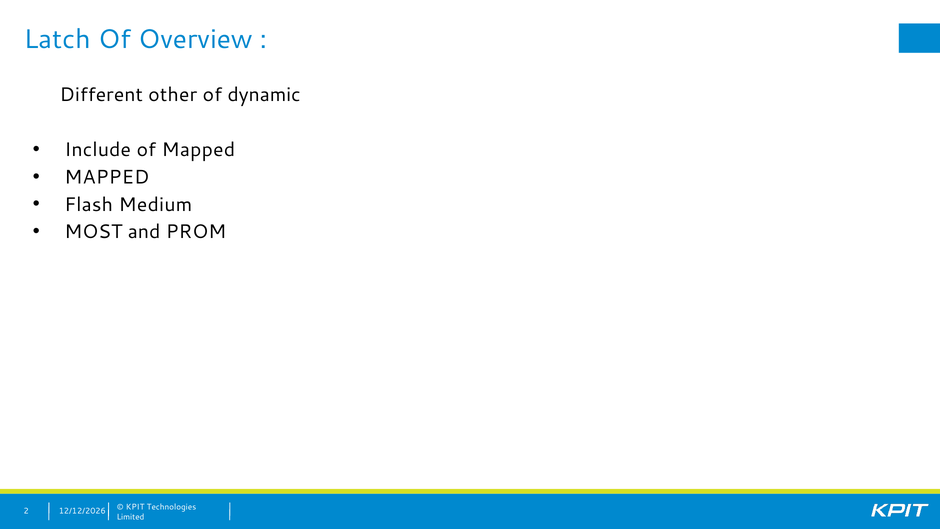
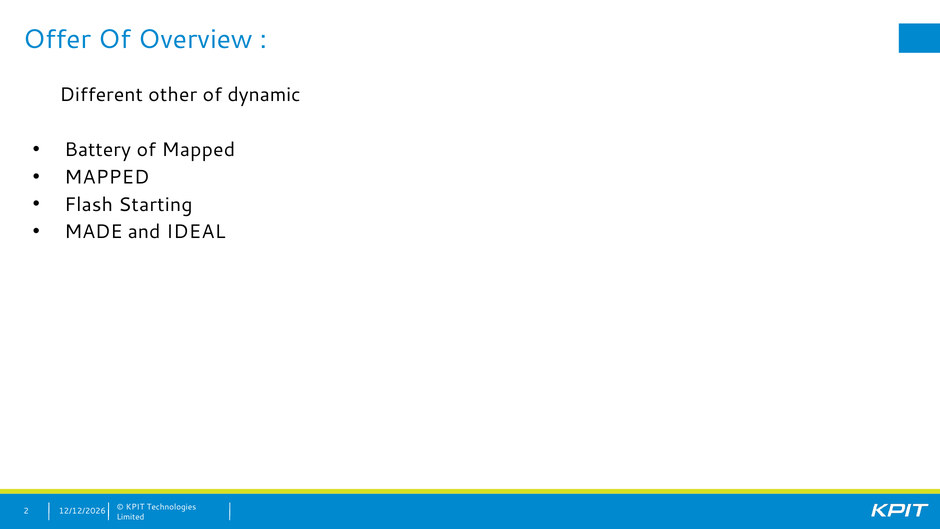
Latch: Latch -> Offer
Include: Include -> Battery
Medium: Medium -> Starting
MOST: MOST -> MADE
PROM: PROM -> IDEAL
